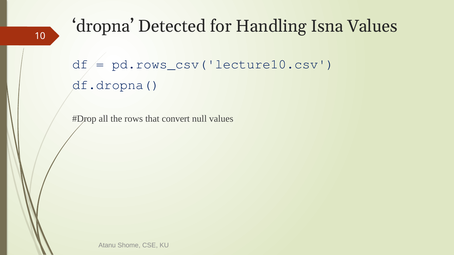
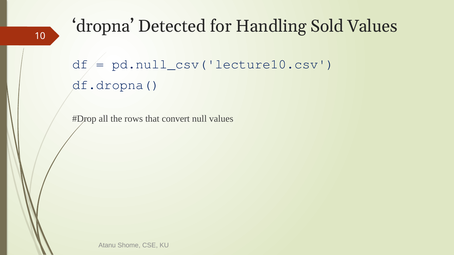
Isna: Isna -> Sold
pd.rows_csv('lecture10.csv: pd.rows_csv('lecture10.csv -> pd.null_csv('lecture10.csv
